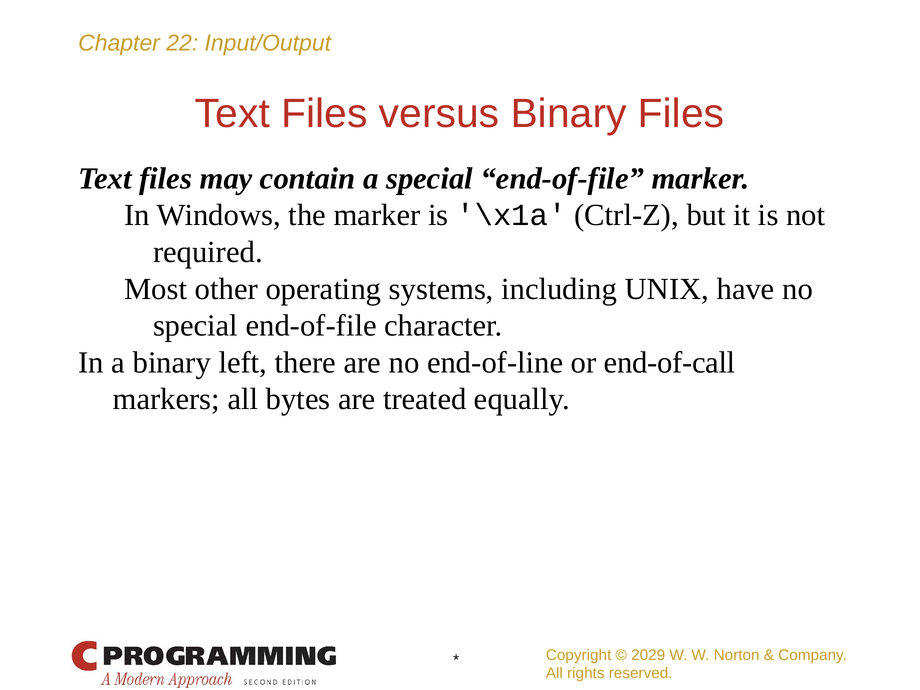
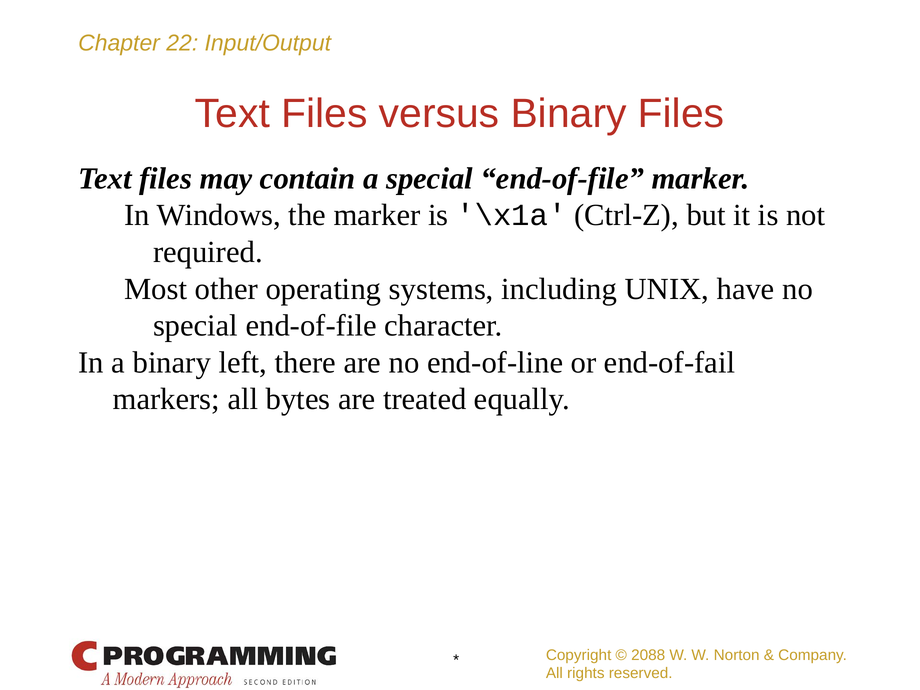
end-of-call: end-of-call -> end-of-fail
2029: 2029 -> 2088
